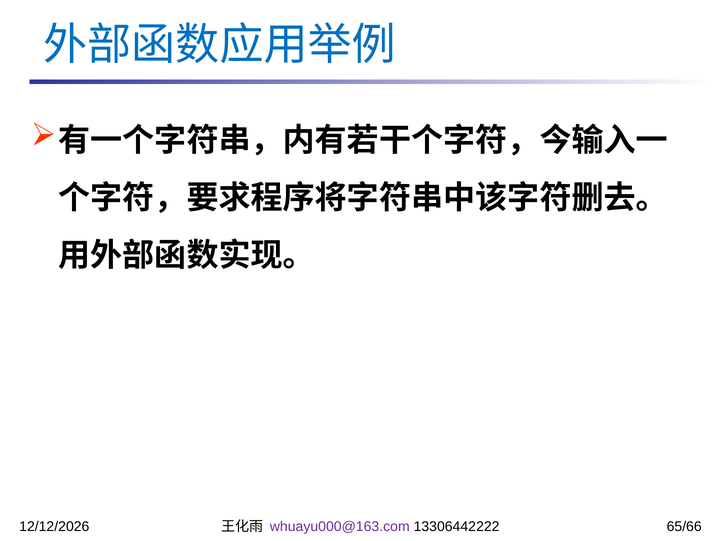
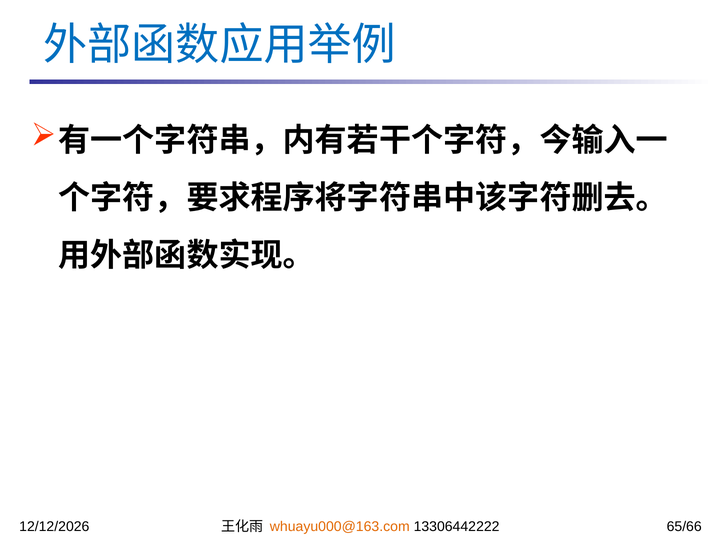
whuayu000@163.com colour: purple -> orange
